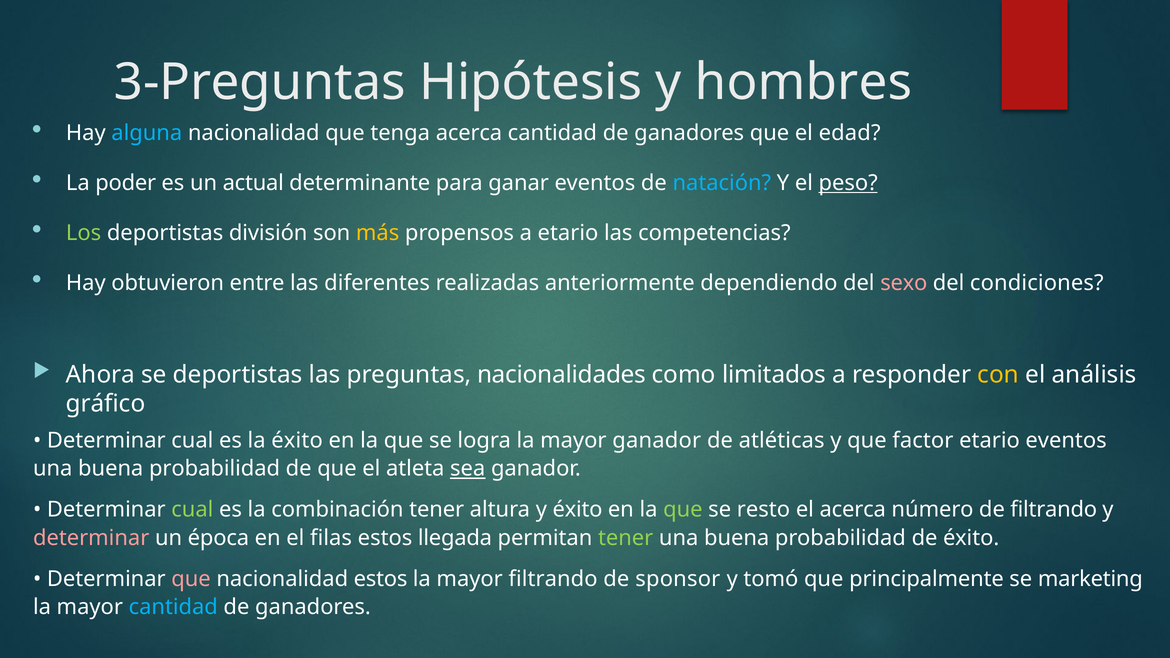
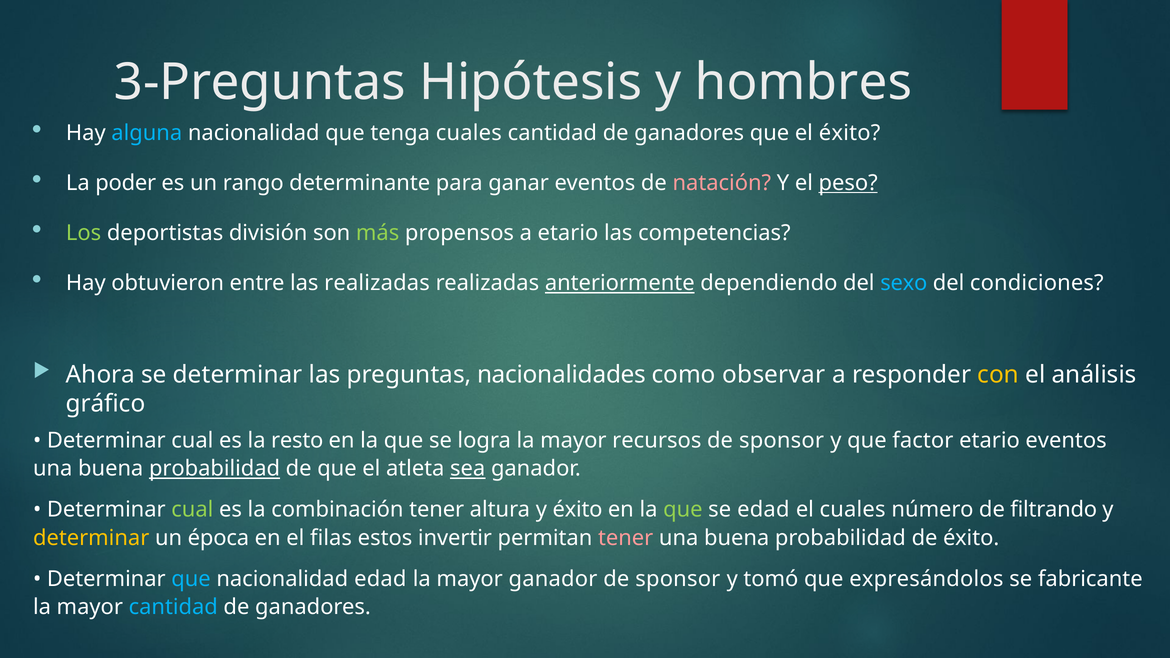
tenga acerca: acerca -> cuales
el edad: edad -> éxito
actual: actual -> rango
natación colour: light blue -> pink
más colour: yellow -> light green
las diferentes: diferentes -> realizadas
anteriormente underline: none -> present
sexo colour: pink -> light blue
se deportistas: deportistas -> determinar
limitados: limitados -> observar
la éxito: éxito -> resto
mayor ganador: ganador -> recursos
atléticas at (782, 441): atléticas -> sponsor
probabilidad at (215, 469) underline: none -> present
se resto: resto -> edad
el acerca: acerca -> cuales
determinar at (91, 538) colour: pink -> yellow
llegada: llegada -> invertir
tener at (626, 538) colour: light green -> pink
que at (191, 579) colour: pink -> light blue
nacionalidad estos: estos -> edad
mayor filtrando: filtrando -> ganador
principalmente: principalmente -> expresándolos
marketing: marketing -> fabricante
